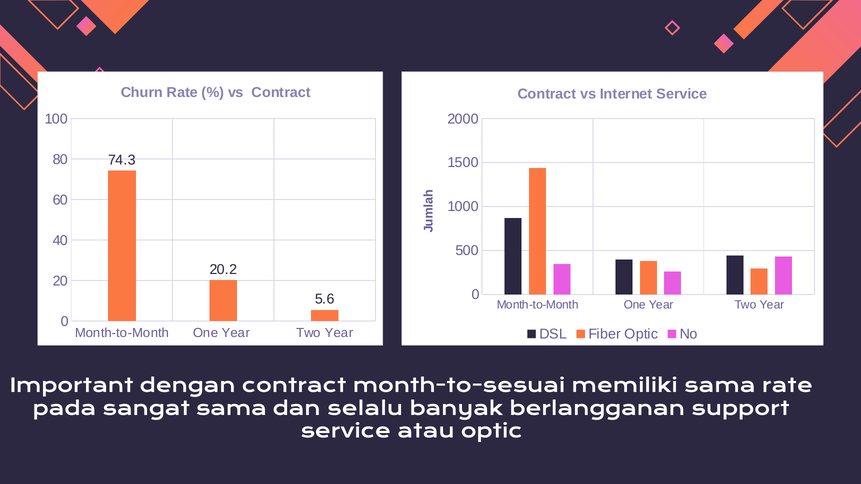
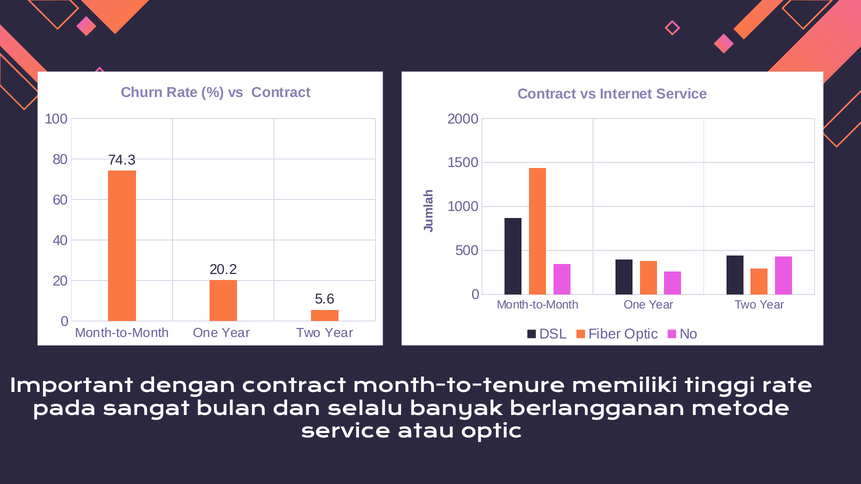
month-to-sesuai: month-to-sesuai -> month-to-tenure
memiliki sama: sama -> tinggi
sangat sama: sama -> bulan
support: support -> metode
